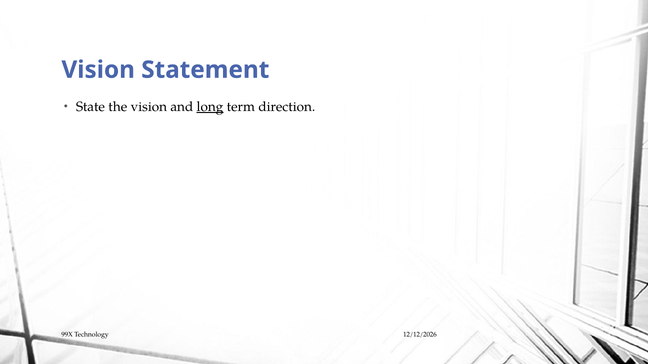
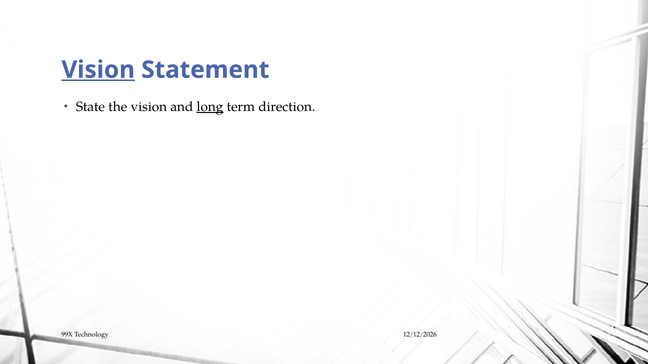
Vision at (98, 70) underline: none -> present
